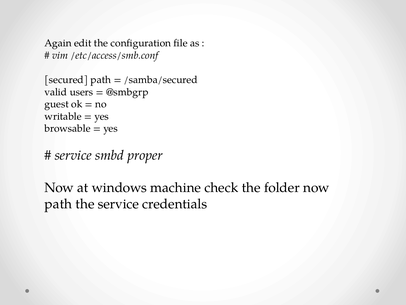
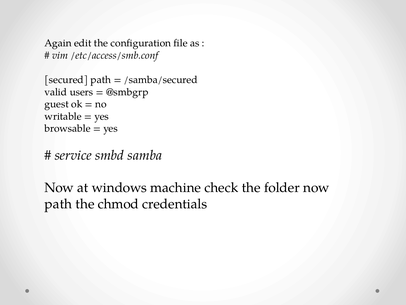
proper: proper -> samba
the service: service -> chmod
